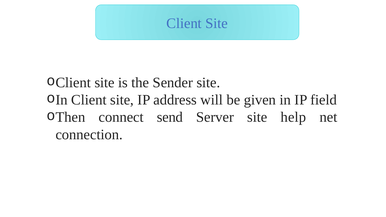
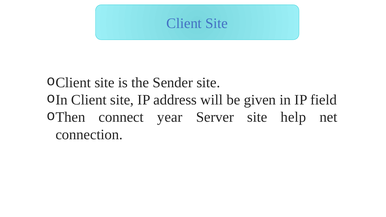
send: send -> year
